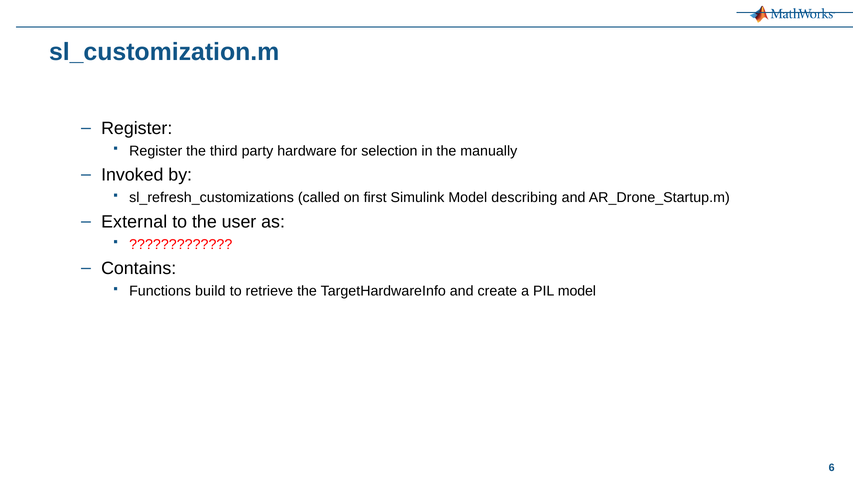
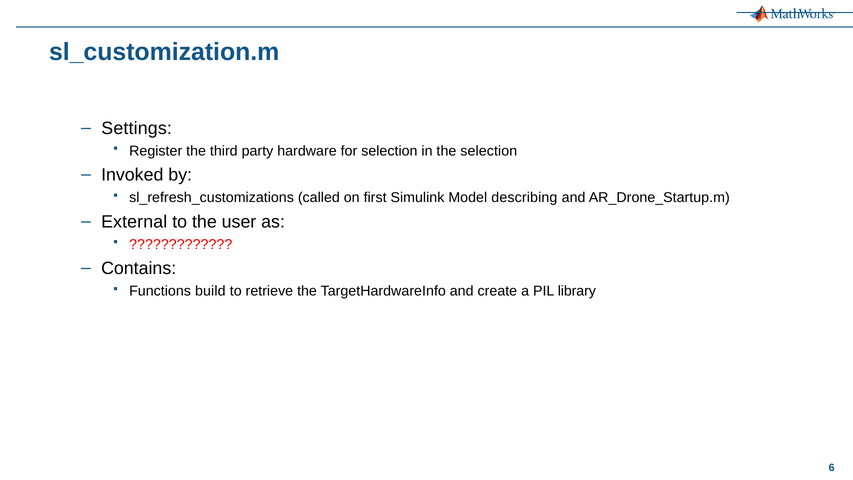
Register at (137, 128): Register -> Settings
the manually: manually -> selection
PIL model: model -> library
